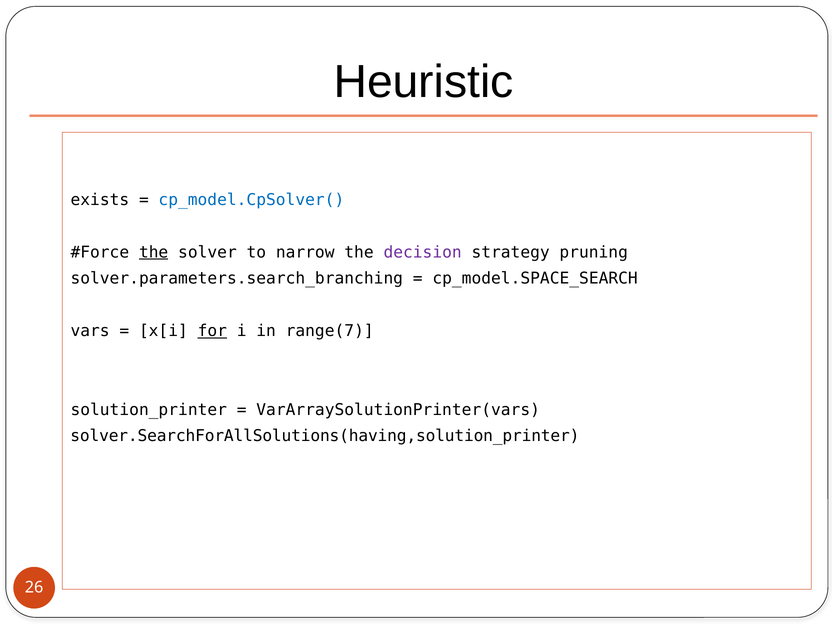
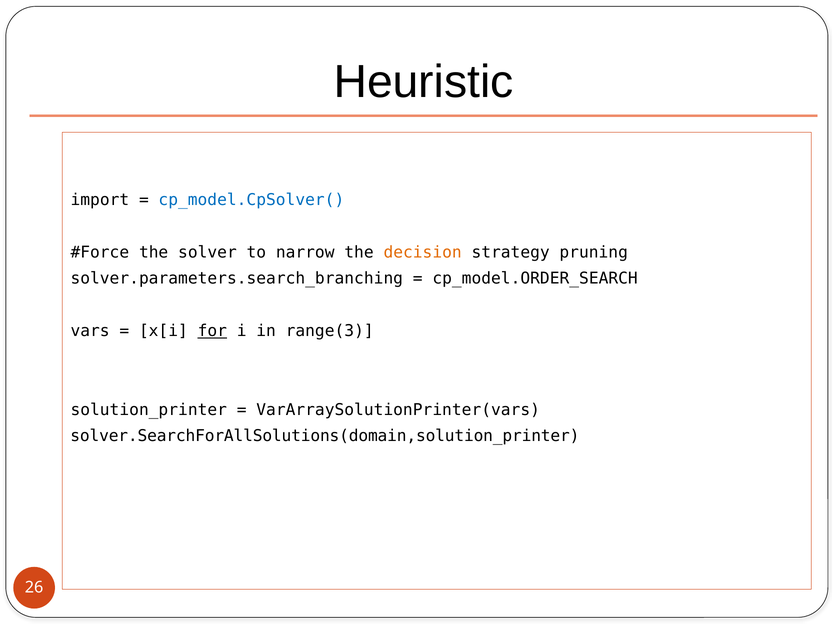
exists: exists -> import
the at (154, 252) underline: present -> none
decision colour: purple -> orange
cp_model.SPACE_SEARCH: cp_model.SPACE_SEARCH -> cp_model.ORDER_SEARCH
range(7: range(7 -> range(3
solver.SearchForAllSolutions(having,solution_printer: solver.SearchForAllSolutions(having,solution_printer -> solver.SearchForAllSolutions(domain,solution_printer
